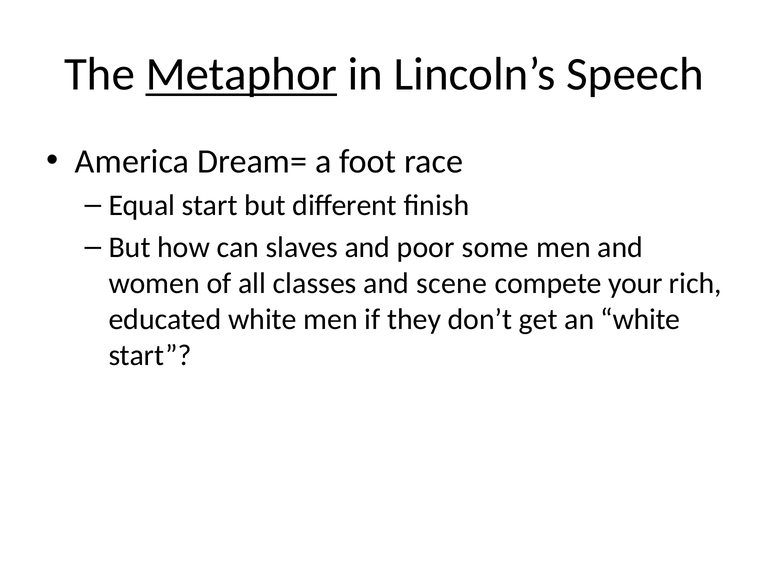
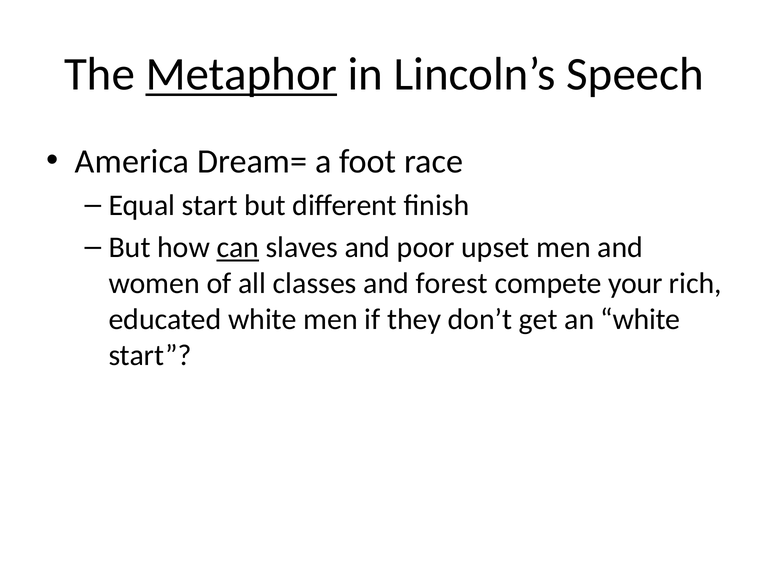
can underline: none -> present
some: some -> upset
scene: scene -> forest
